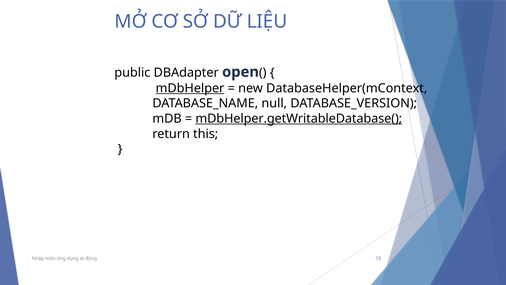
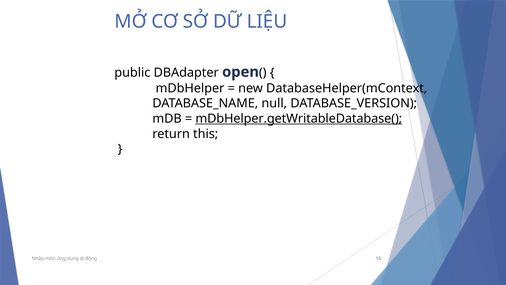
mDbHelper underline: present -> none
